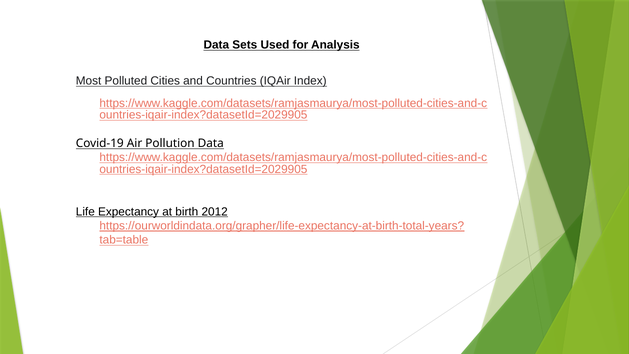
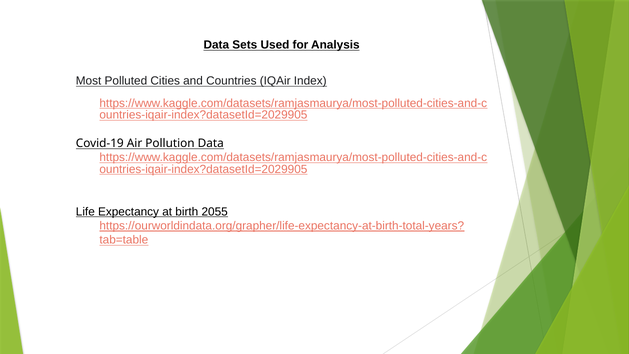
2012: 2012 -> 2055
